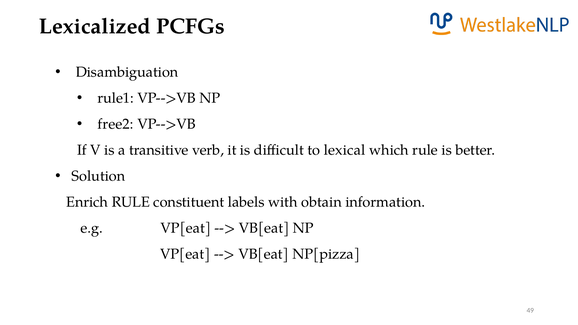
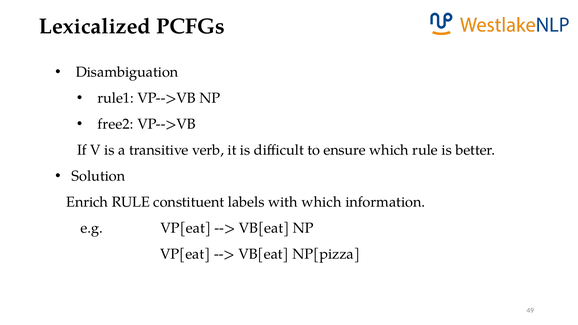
lexical: lexical -> ensure
with obtain: obtain -> which
